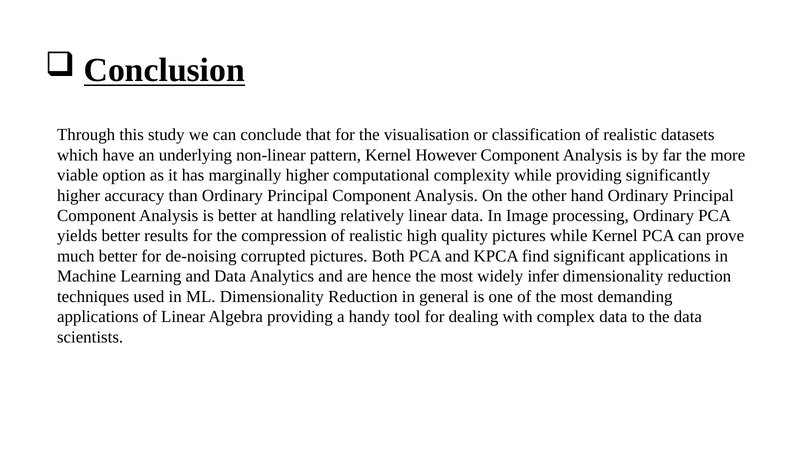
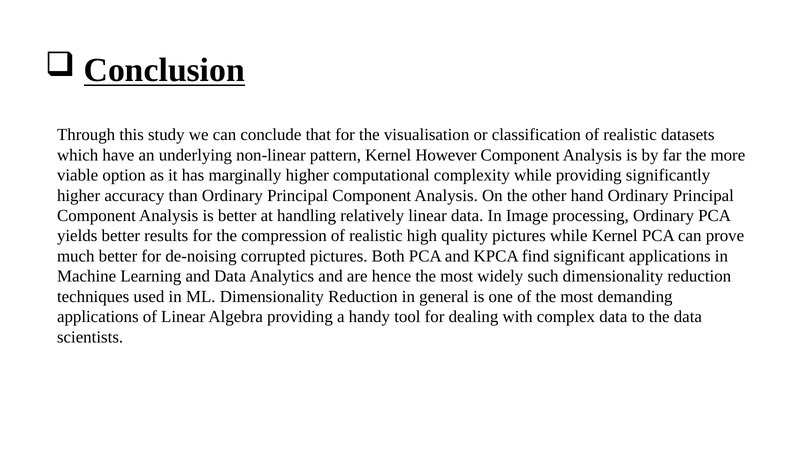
infer: infer -> such
